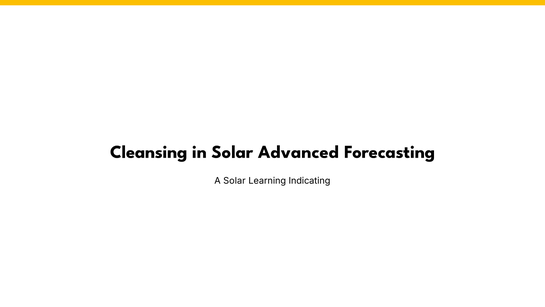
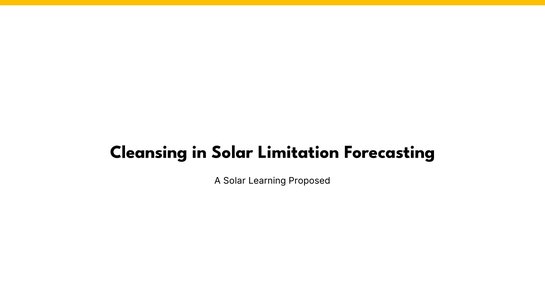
Advanced: Advanced -> Limitation
Indicating: Indicating -> Proposed
